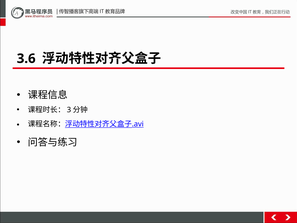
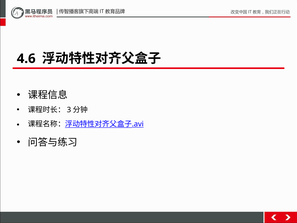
3.6: 3.6 -> 4.6
